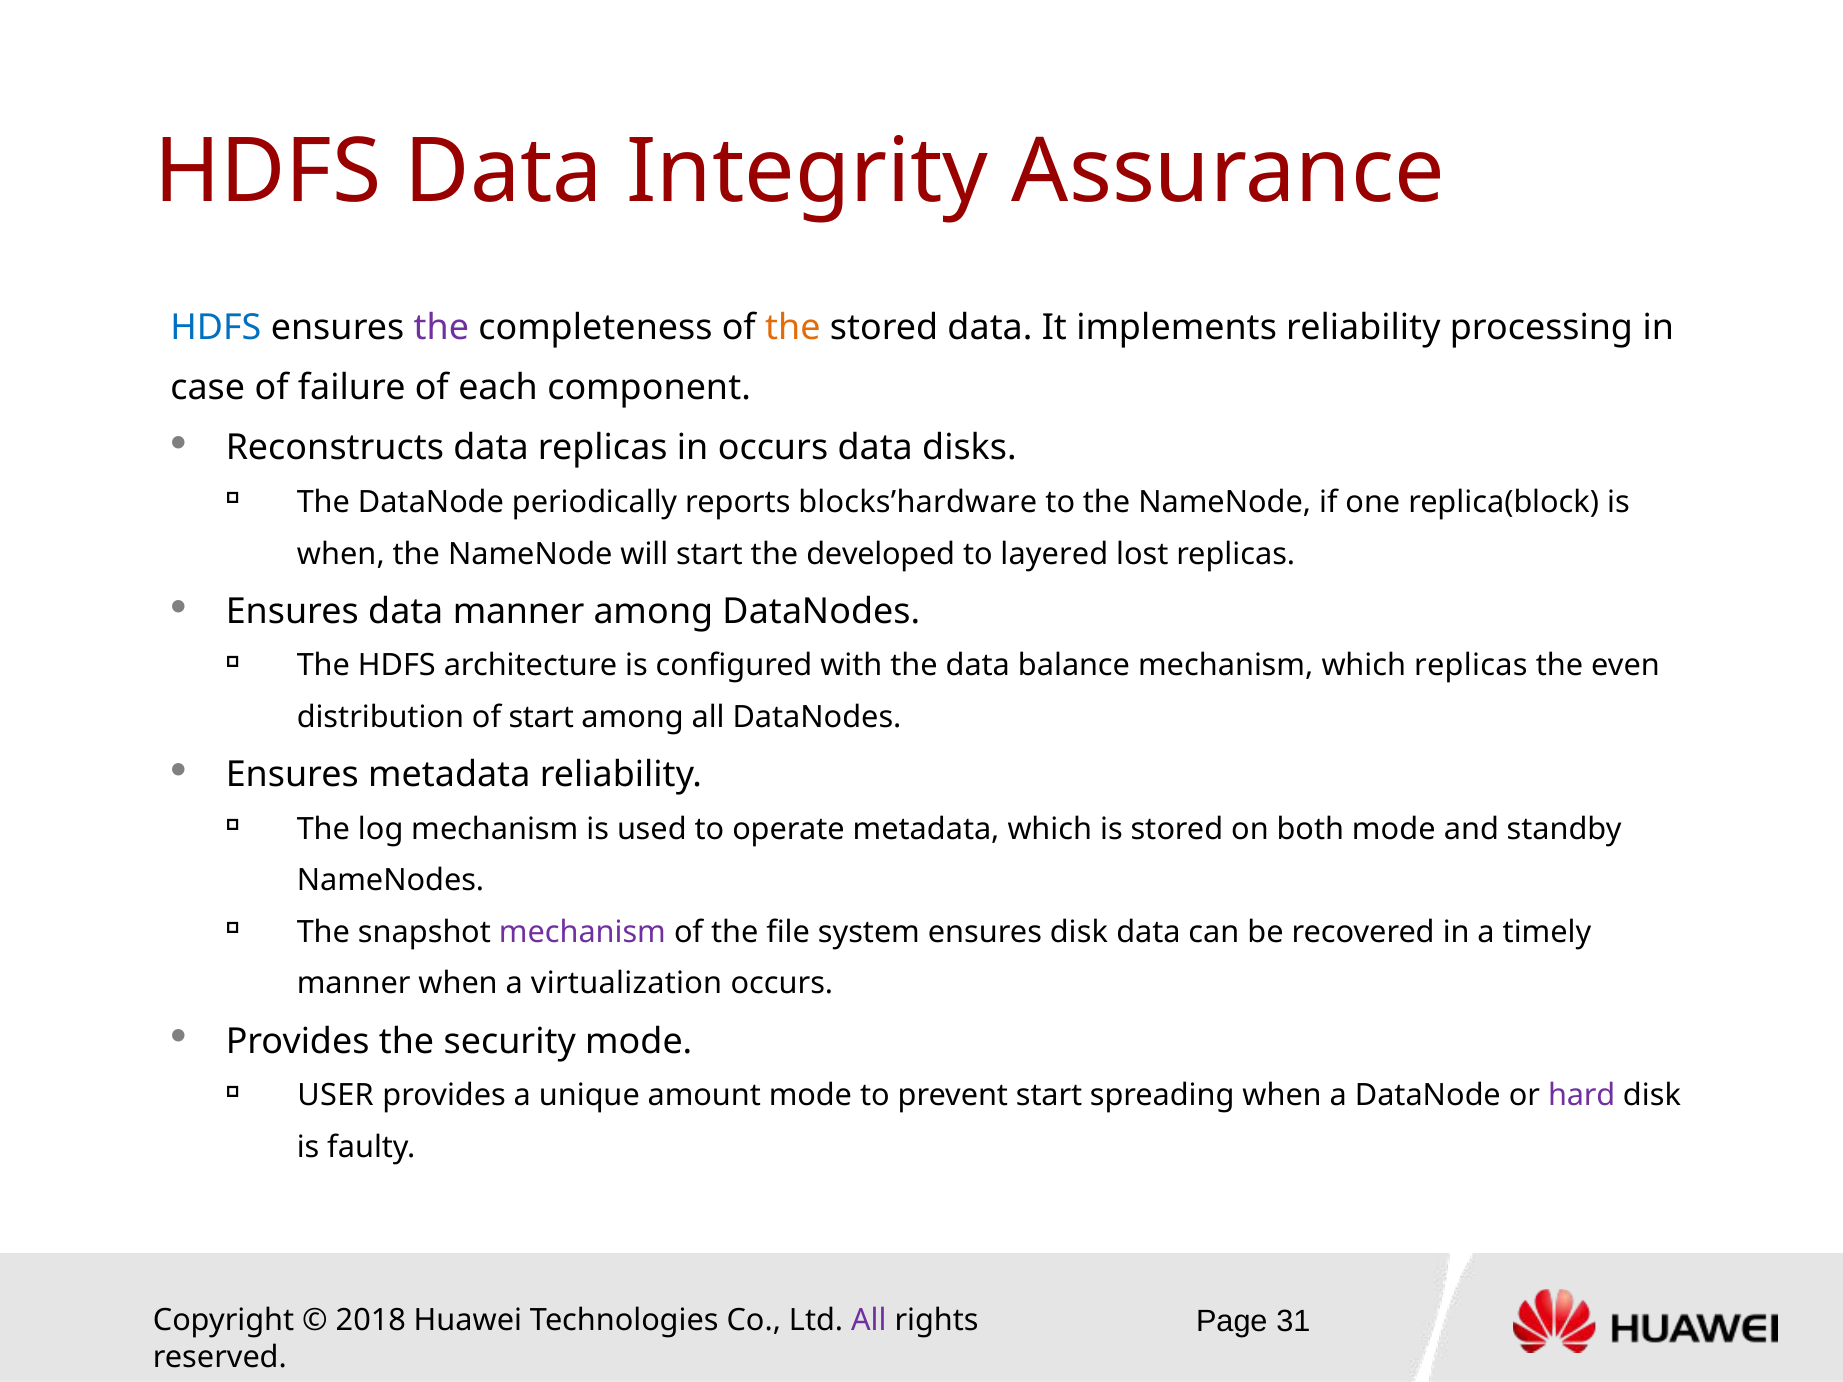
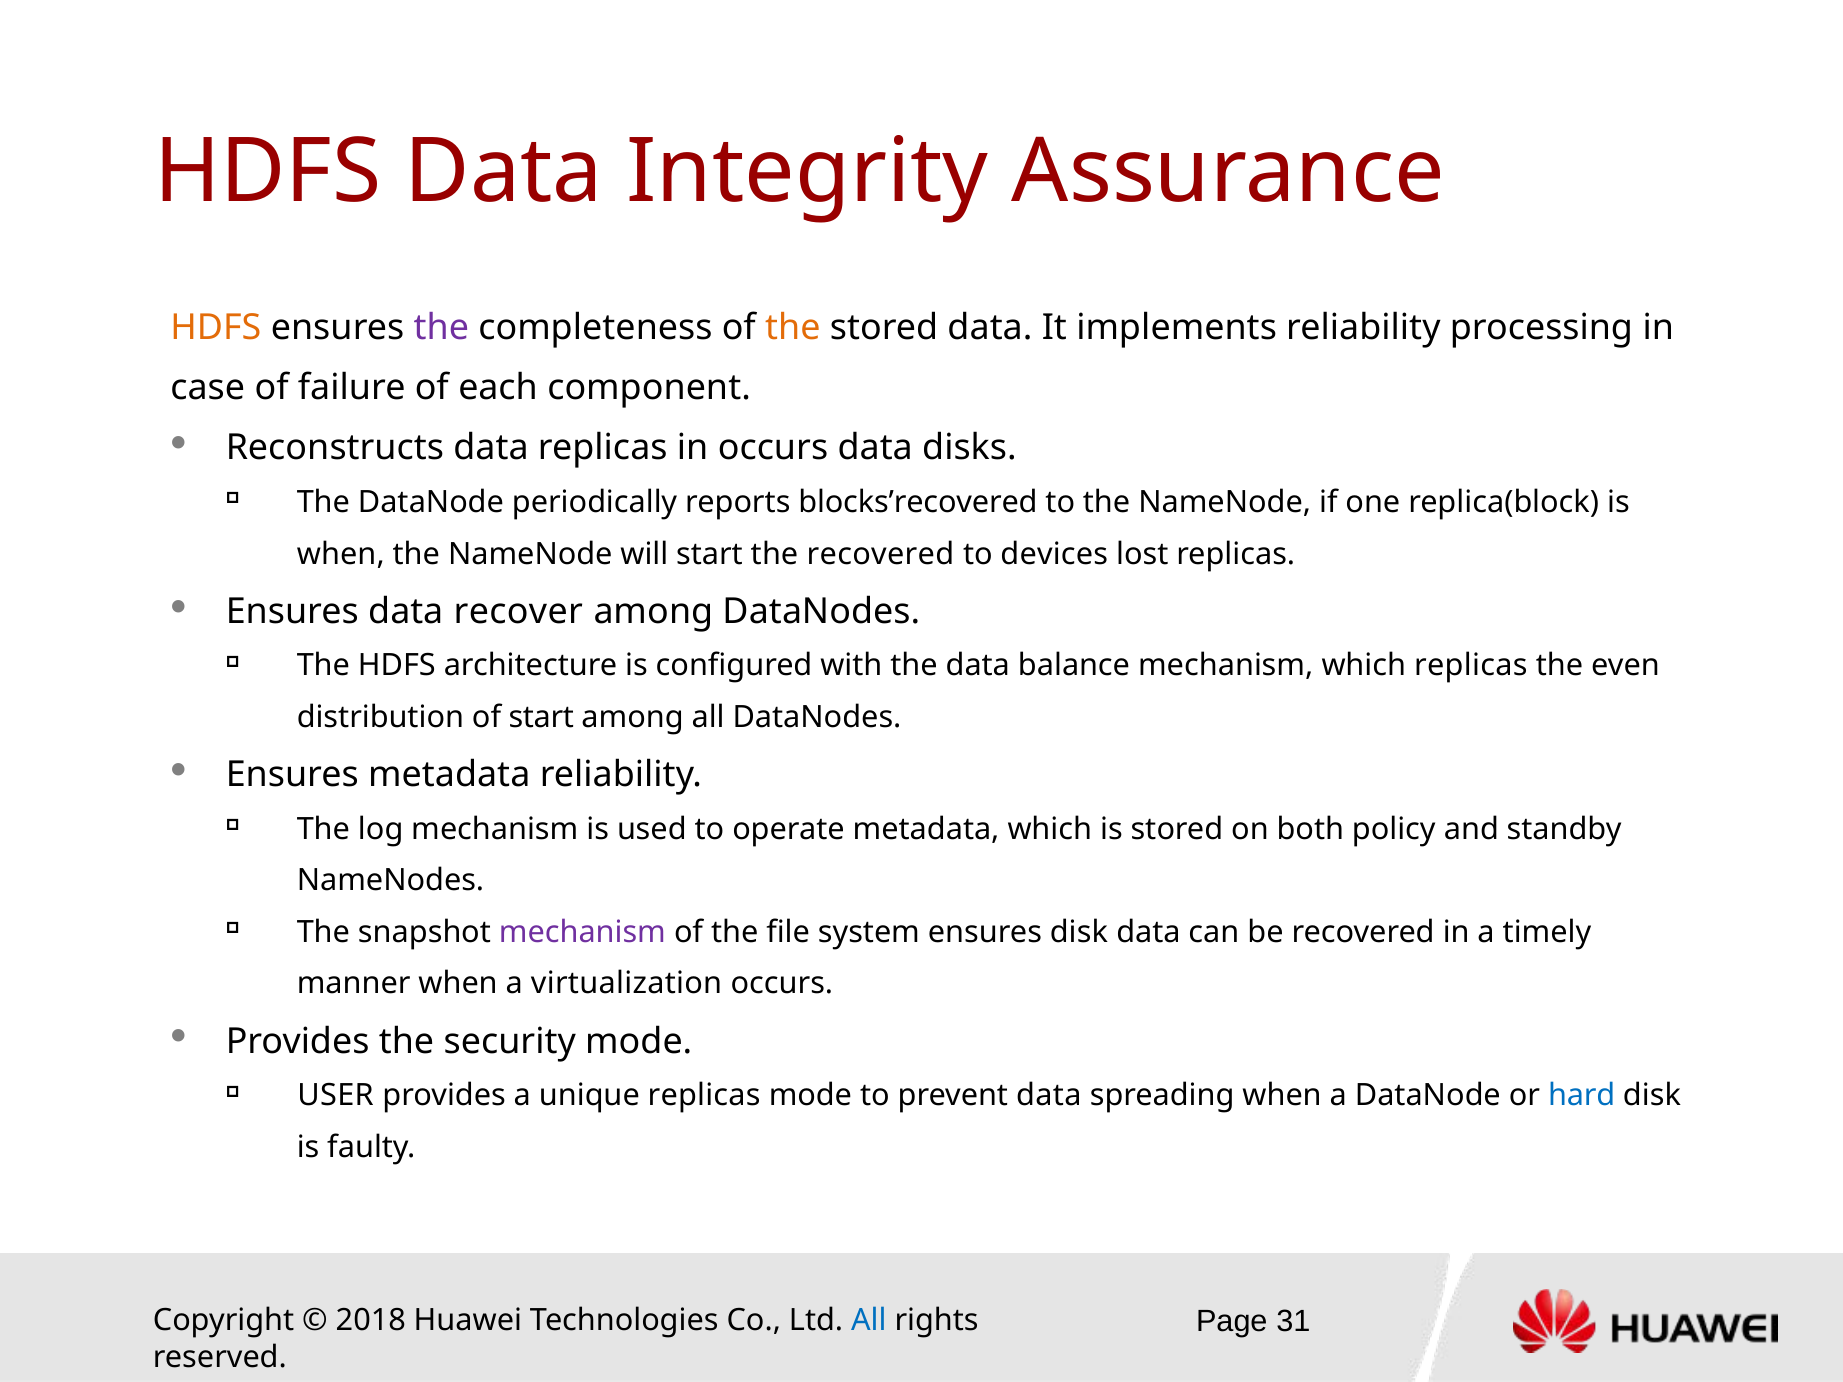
HDFS at (216, 328) colour: blue -> orange
blocks’hardware: blocks’hardware -> blocks’recovered
the developed: developed -> recovered
layered: layered -> devices
data manner: manner -> recover
both mode: mode -> policy
unique amount: amount -> replicas
prevent start: start -> data
hard colour: purple -> blue
All at (869, 1320) colour: purple -> blue
